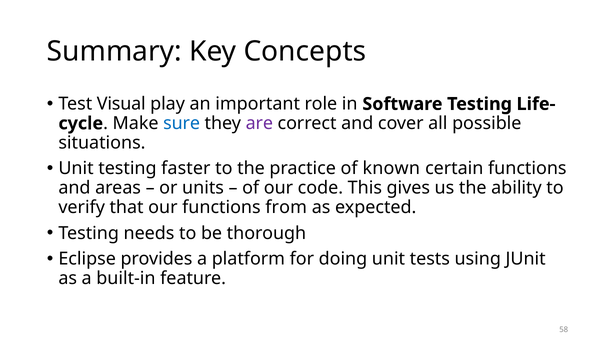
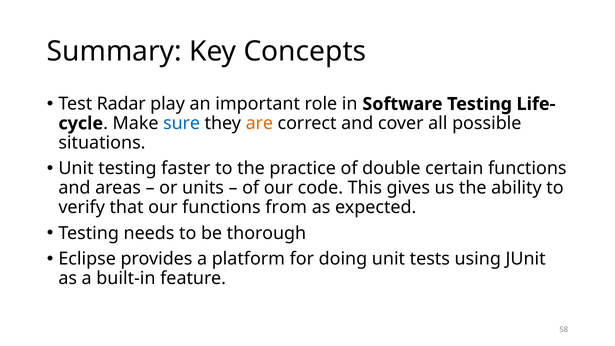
Visual: Visual -> Radar
are colour: purple -> orange
known: known -> double
